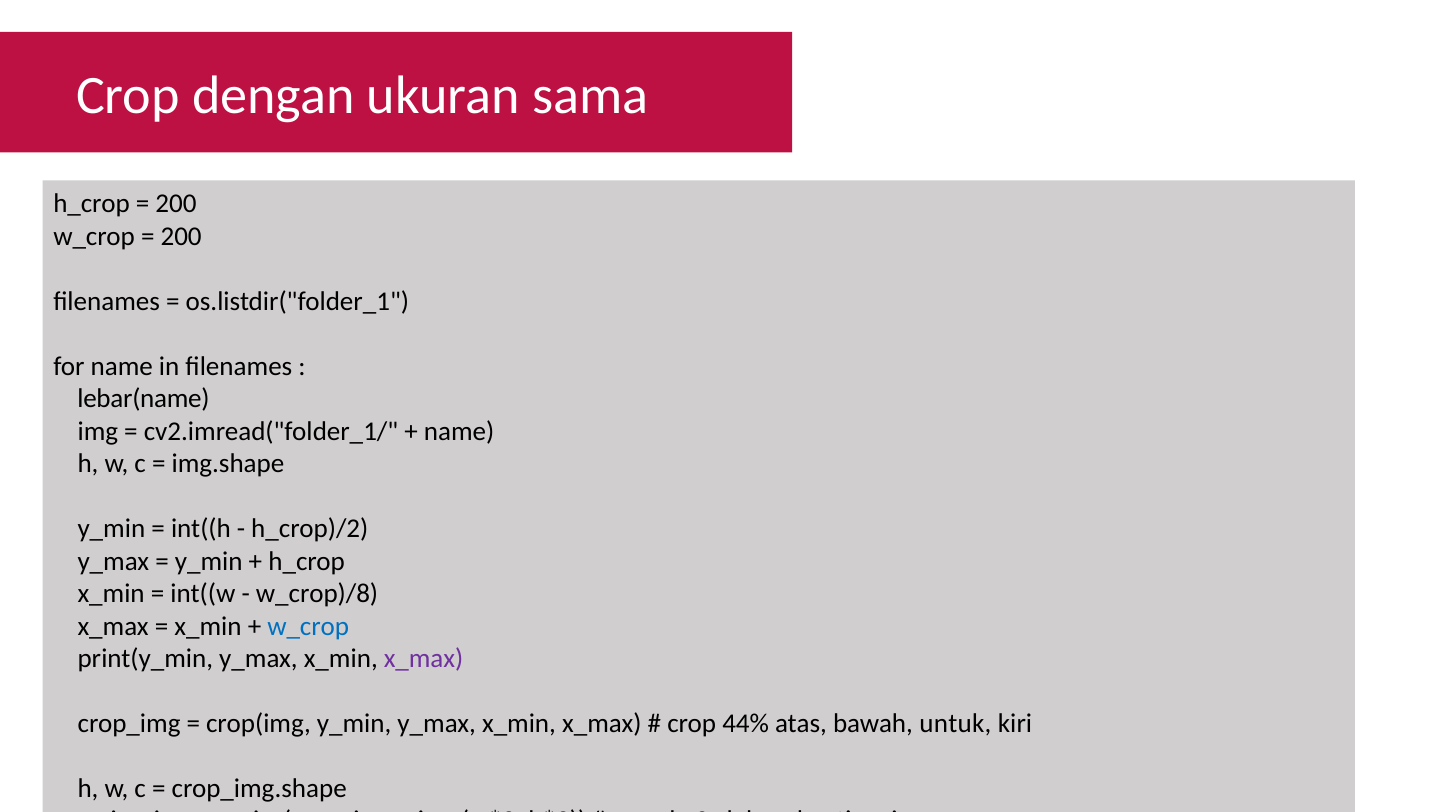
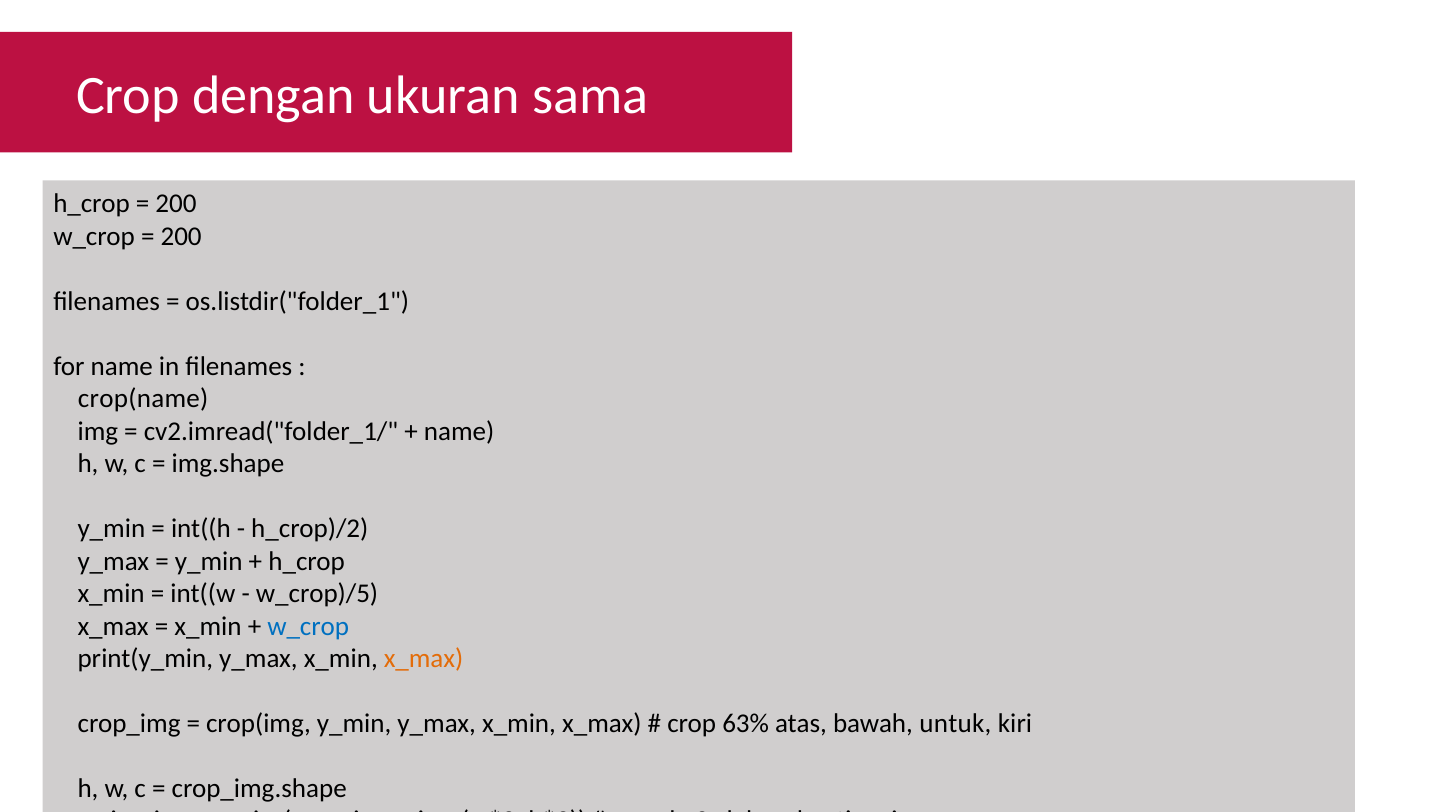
lebar(name: lebar(name -> crop(name
w_crop)/8: w_crop)/8 -> w_crop)/5
x_max at (424, 659) colour: purple -> orange
44%: 44% -> 63%
